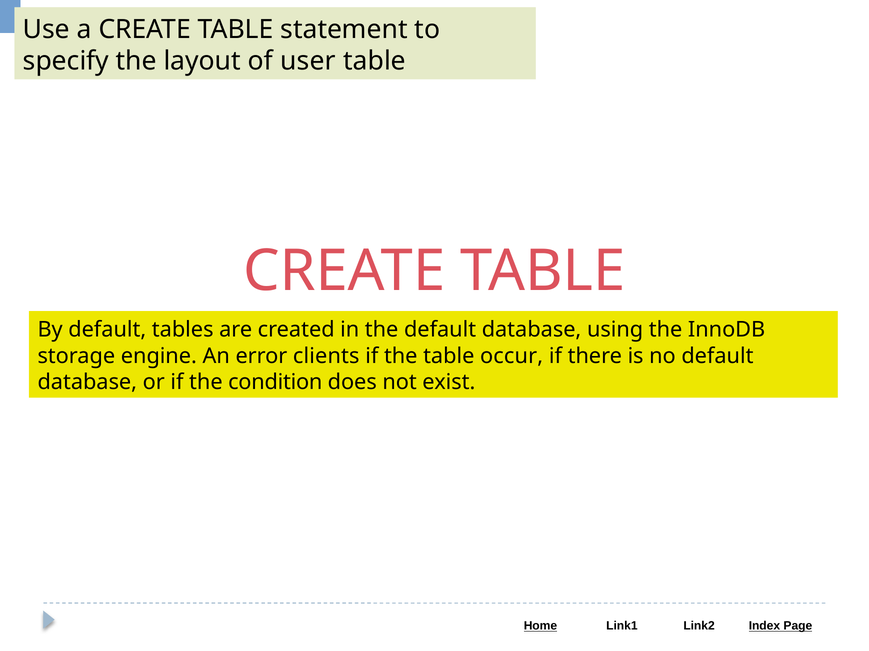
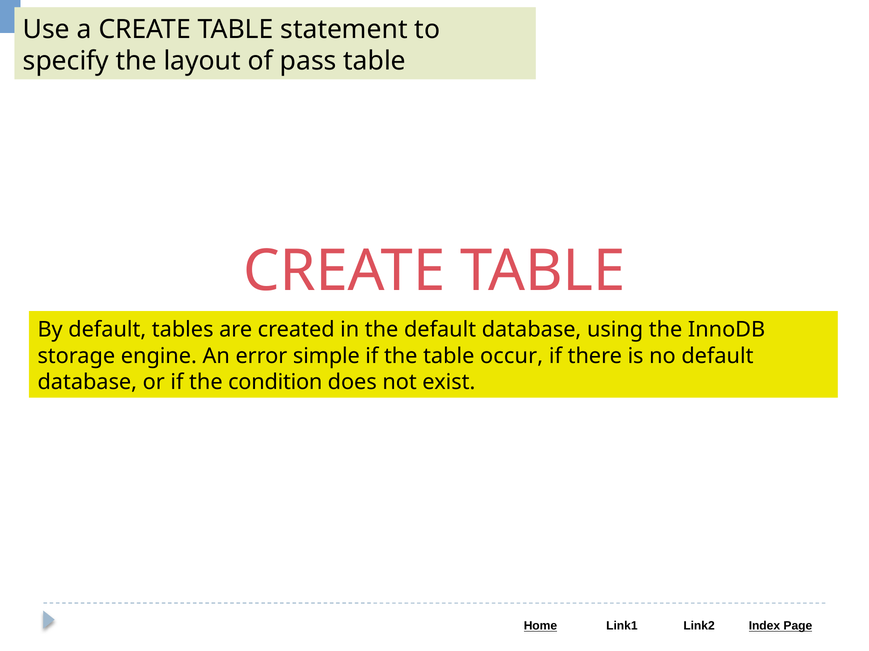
user: user -> pass
clients: clients -> simple
